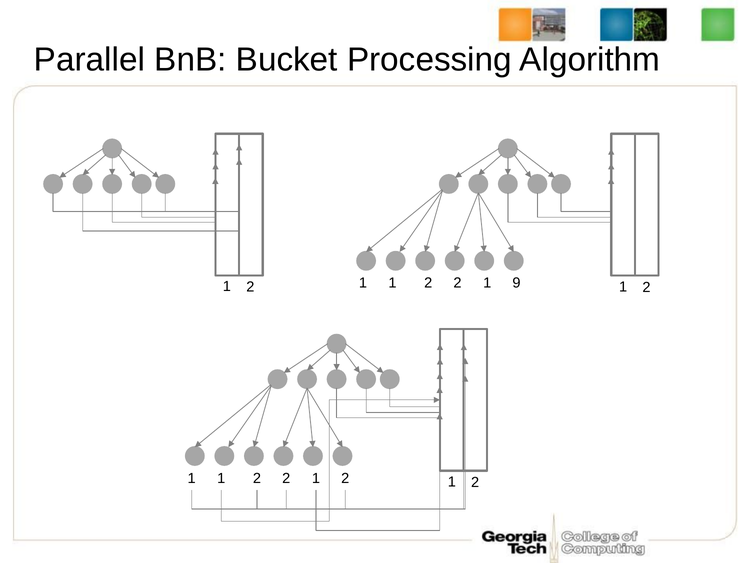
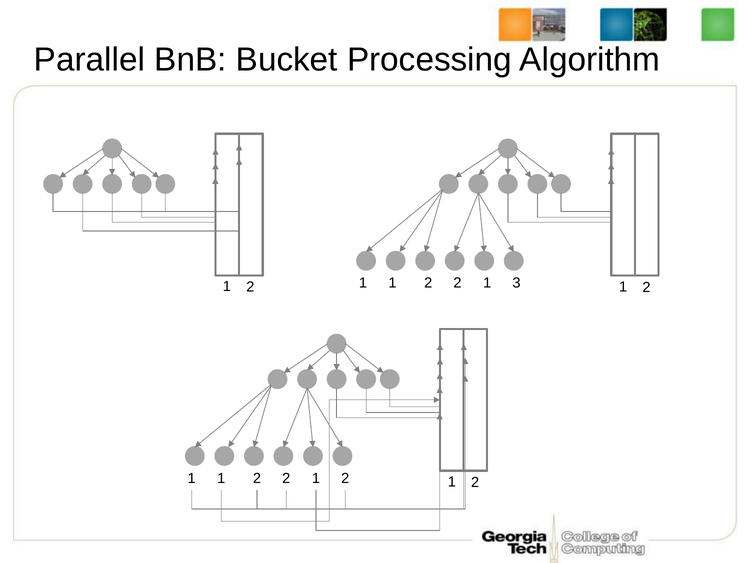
9: 9 -> 3
